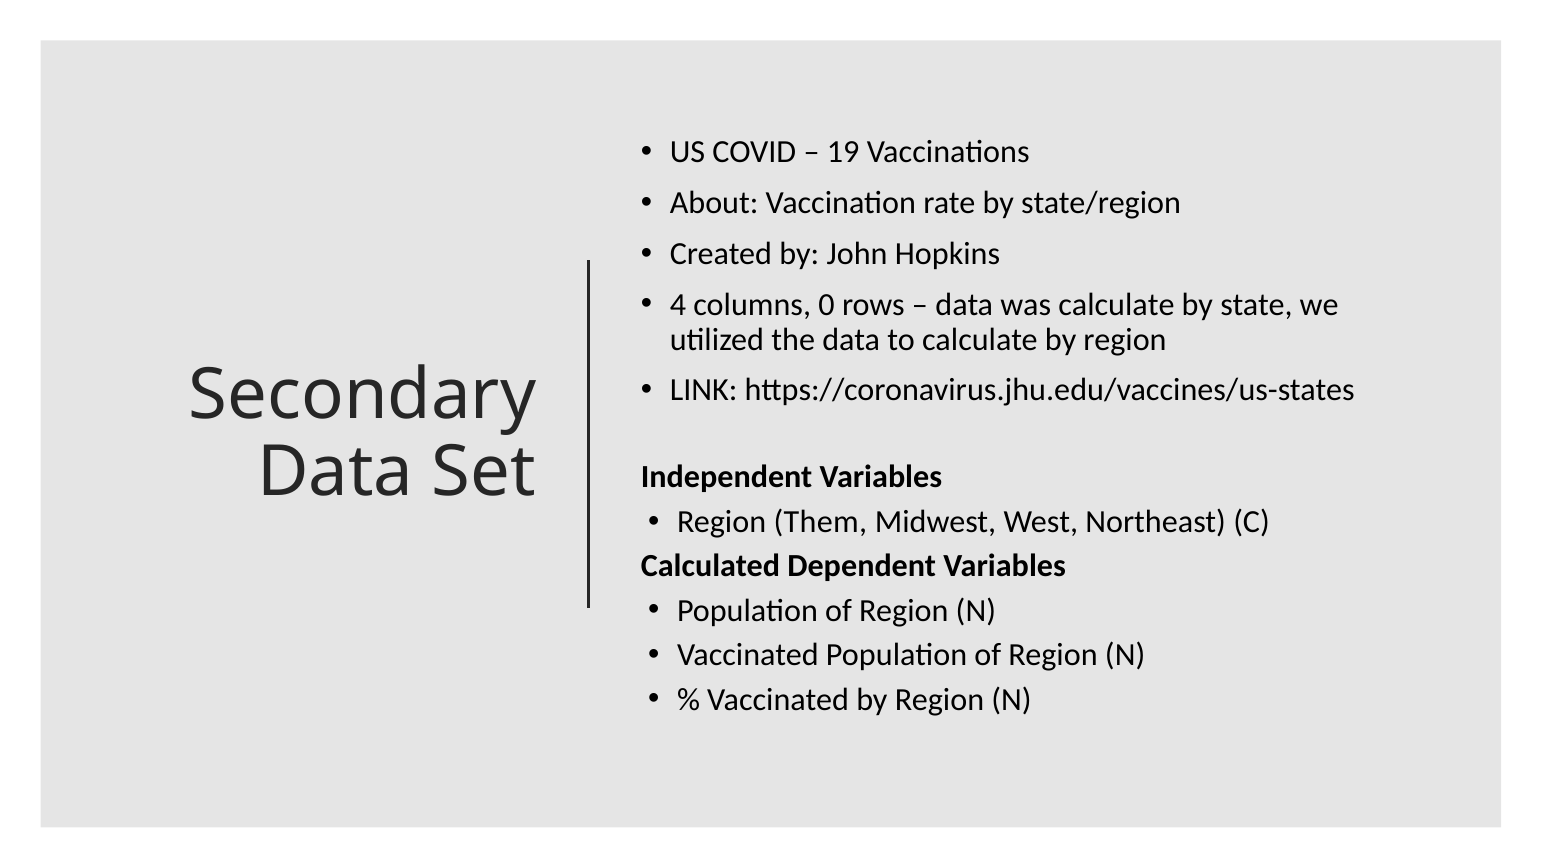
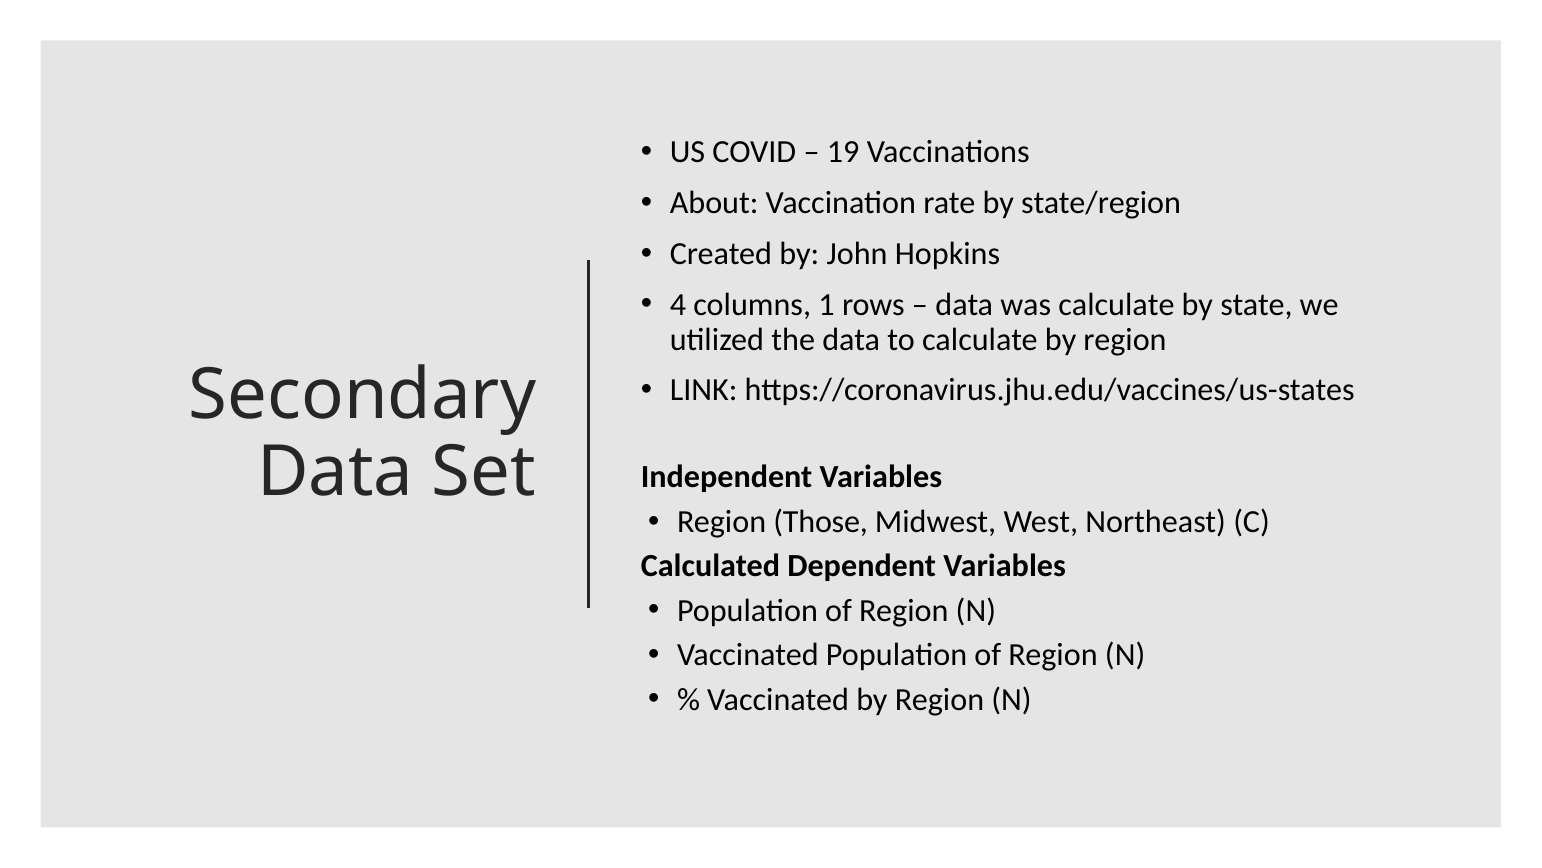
0: 0 -> 1
Them: Them -> Those
